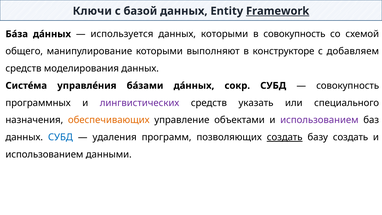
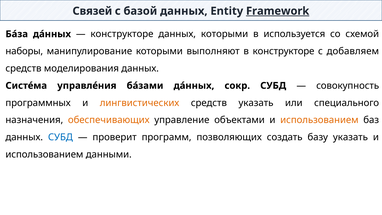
Ключи: Ключи -> Связей
используется at (122, 34): используется -> конструкторе
в совокупность: совокупность -> используется
общего: общего -> наборы
лингвистических colour: purple -> orange
использованием at (319, 120) colour: purple -> orange
удаления: удаления -> проверит
создать at (285, 137) underline: present -> none
базу создать: создать -> указать
